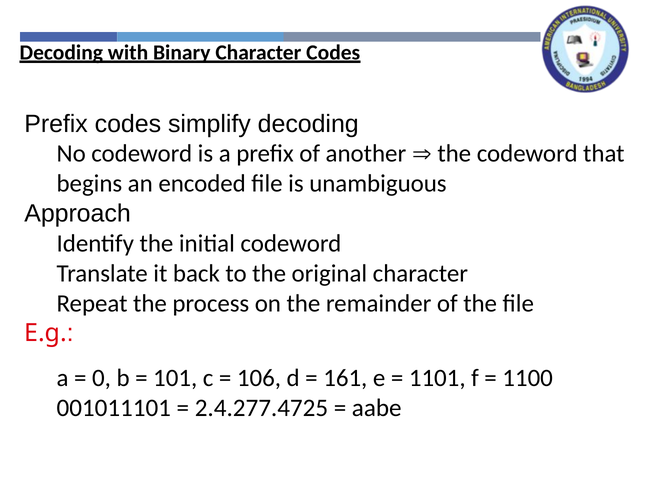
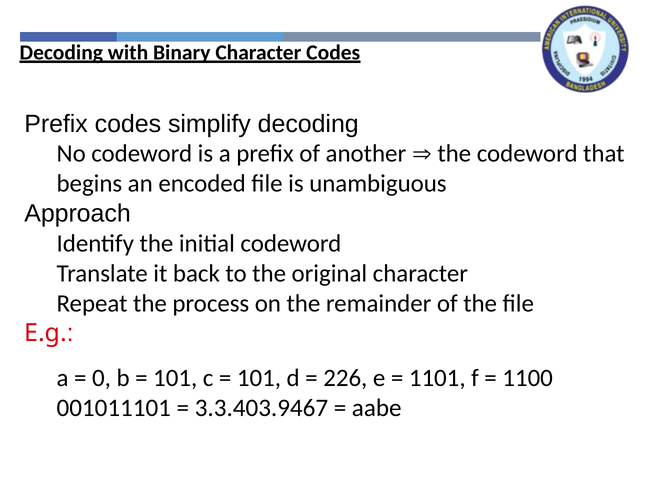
106 at (259, 378): 106 -> 101
161: 161 -> 226
2.4.277.4725: 2.4.277.4725 -> 3.3.403.9467
